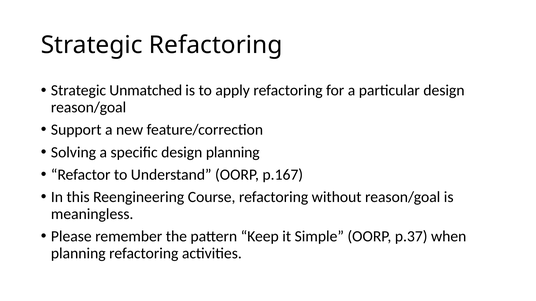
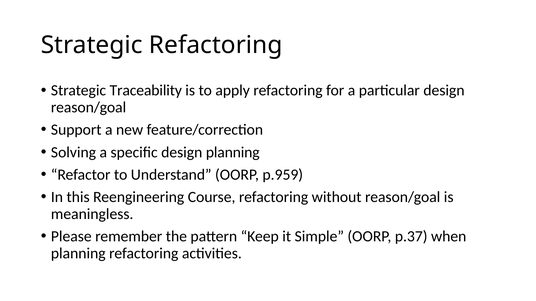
Unmatched: Unmatched -> Traceability
p.167: p.167 -> p.959
